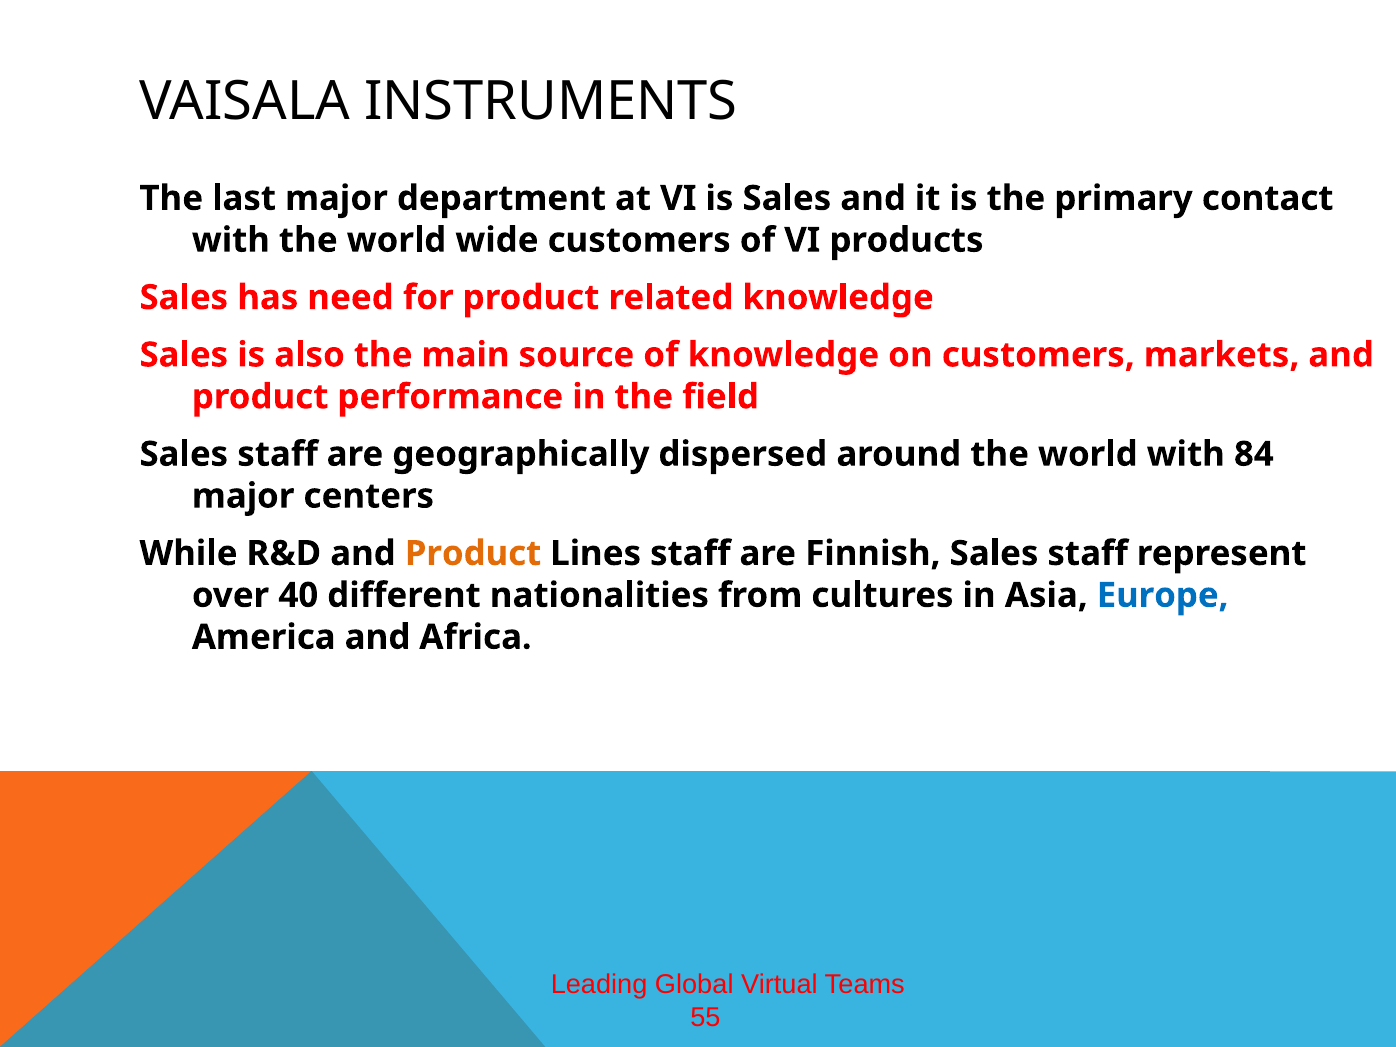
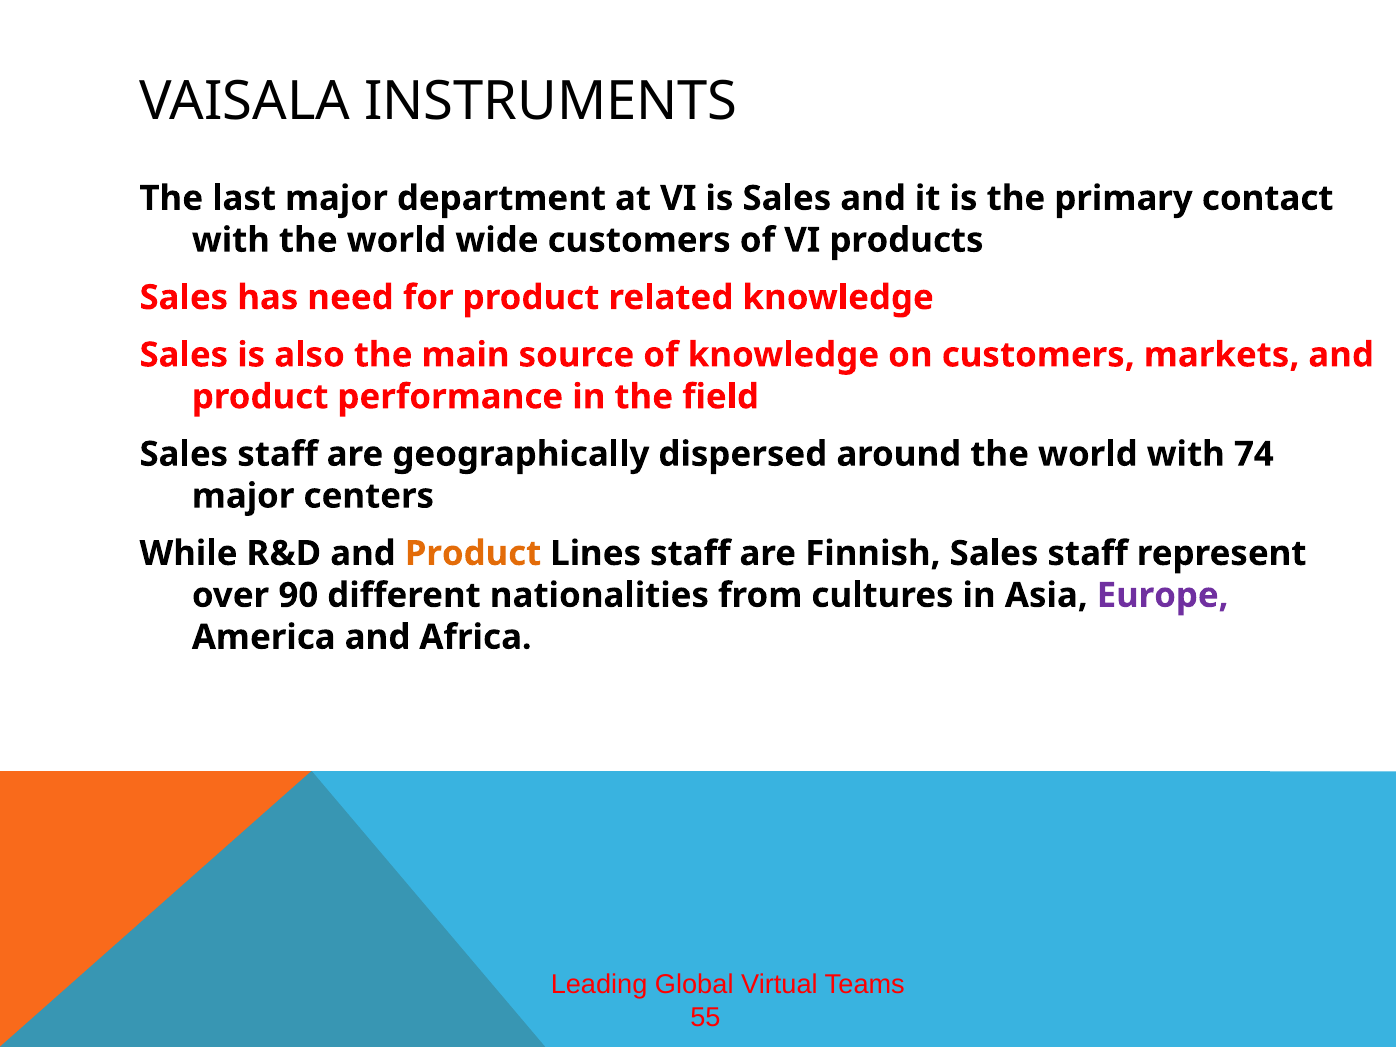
84: 84 -> 74
40: 40 -> 90
Europe colour: blue -> purple
